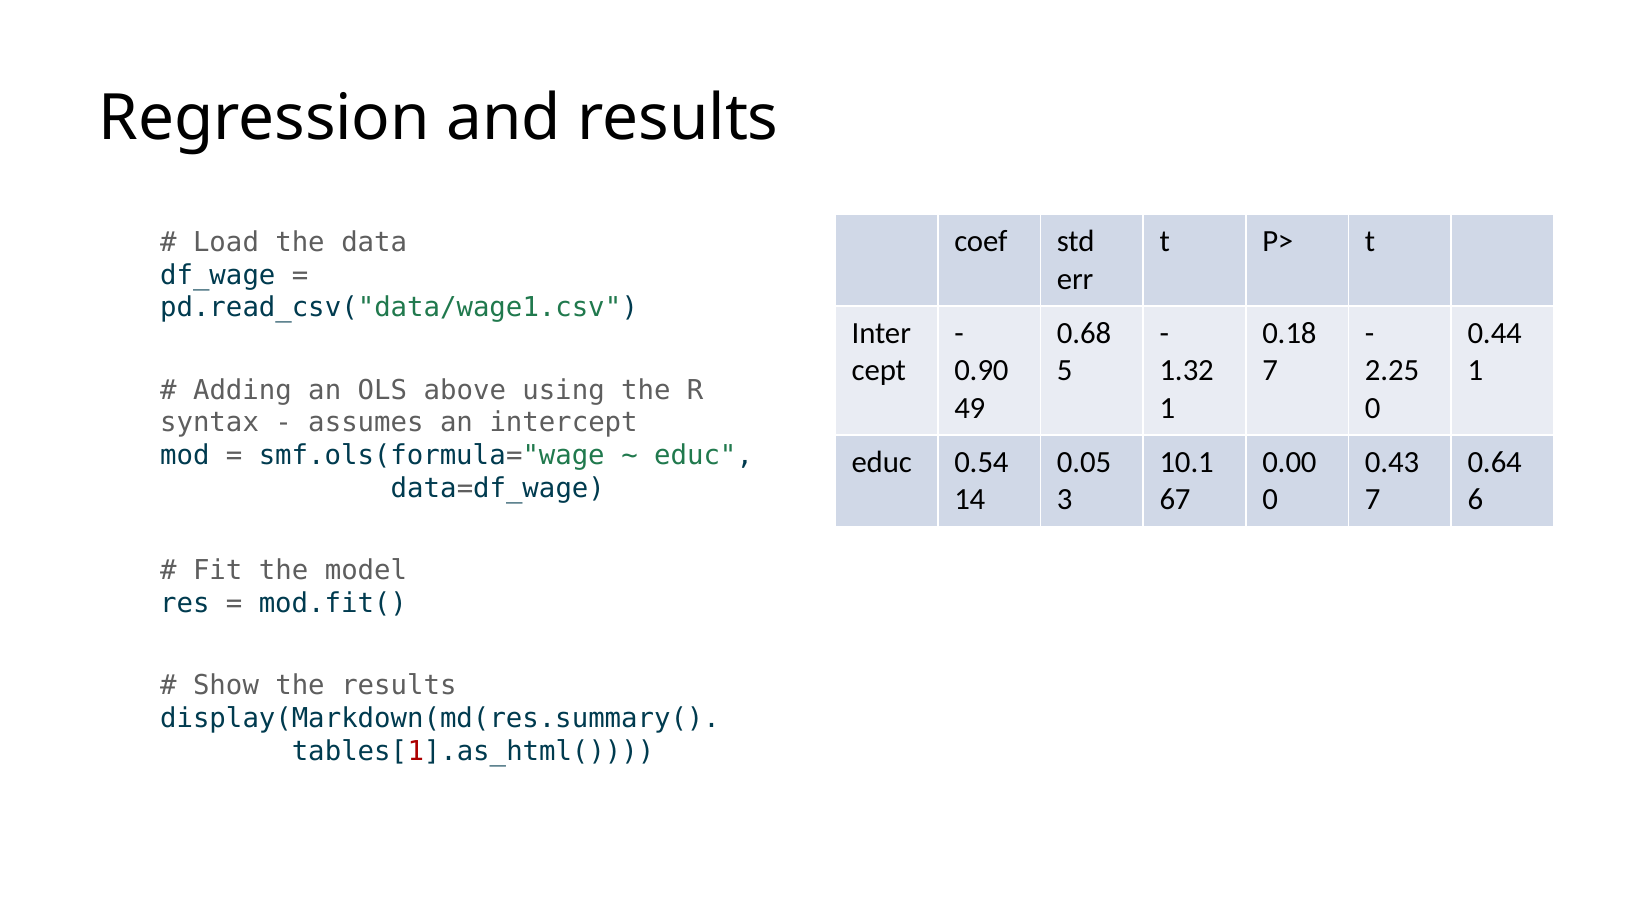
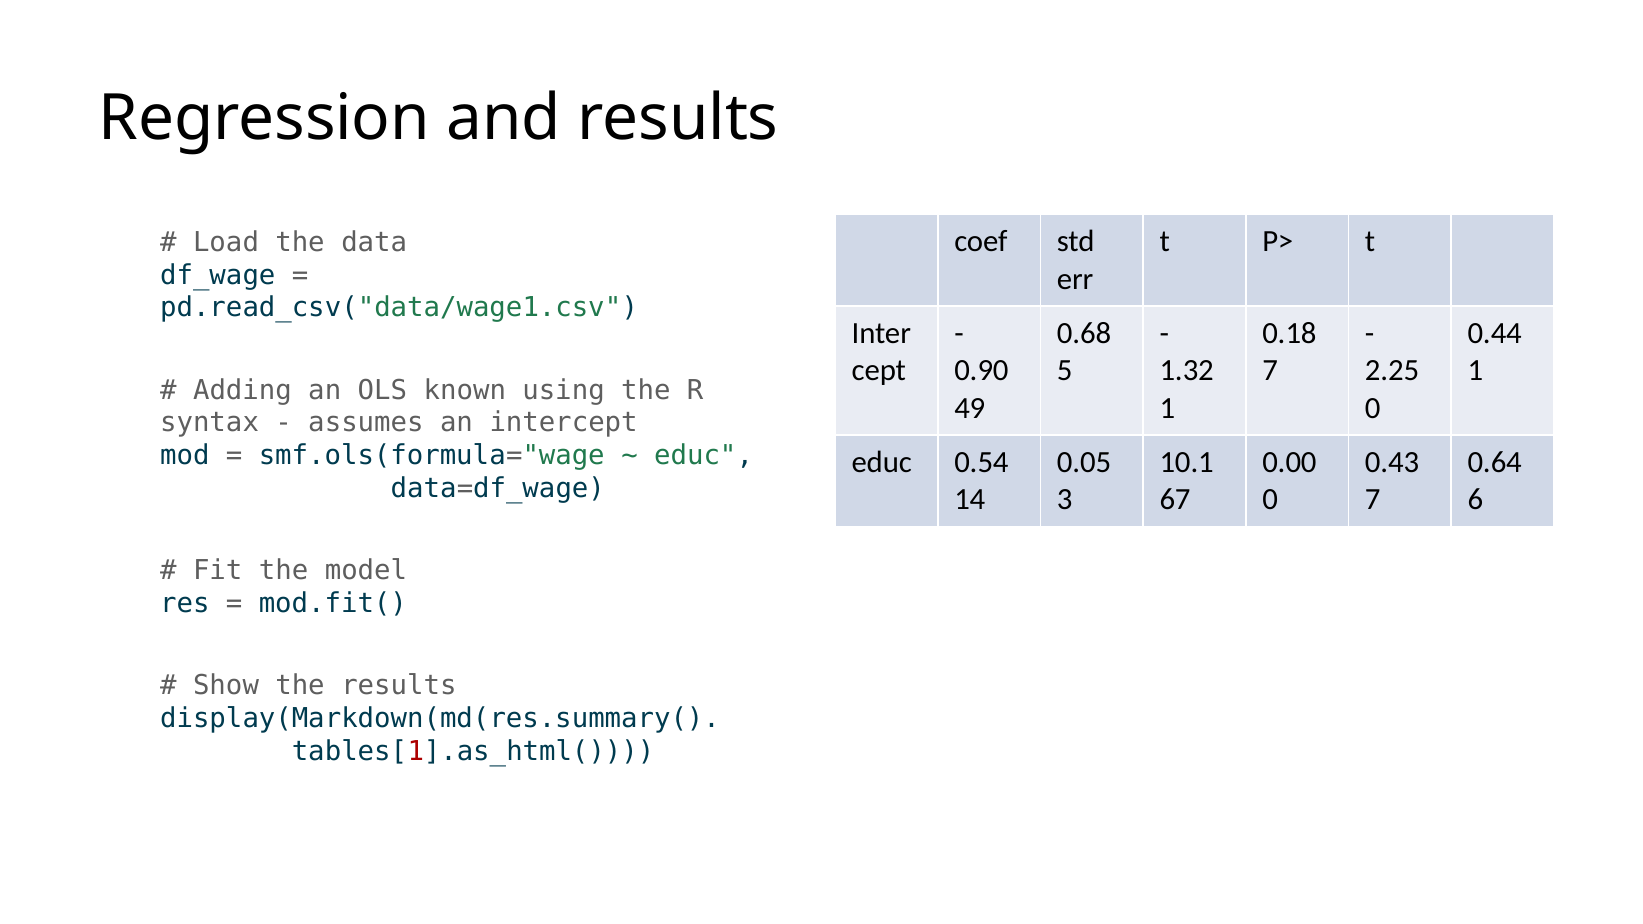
above: above -> known
